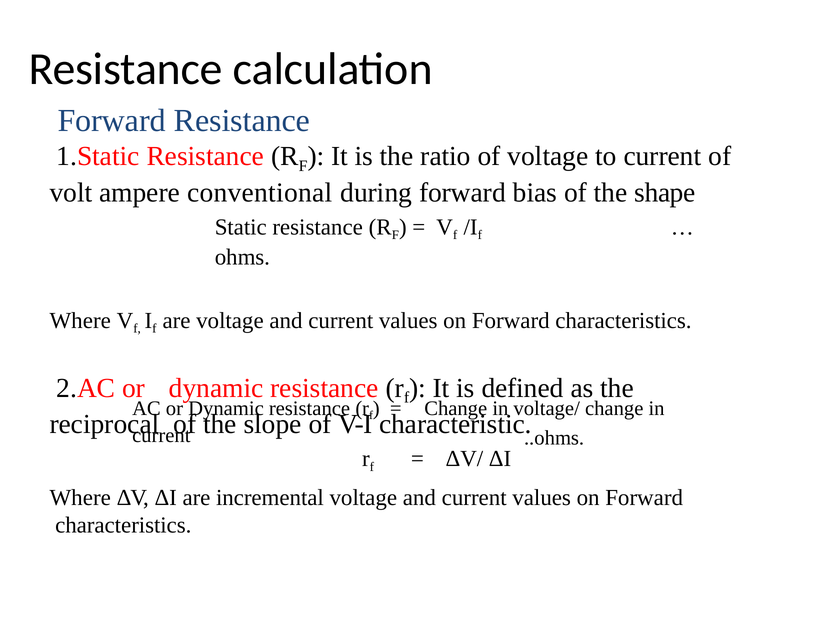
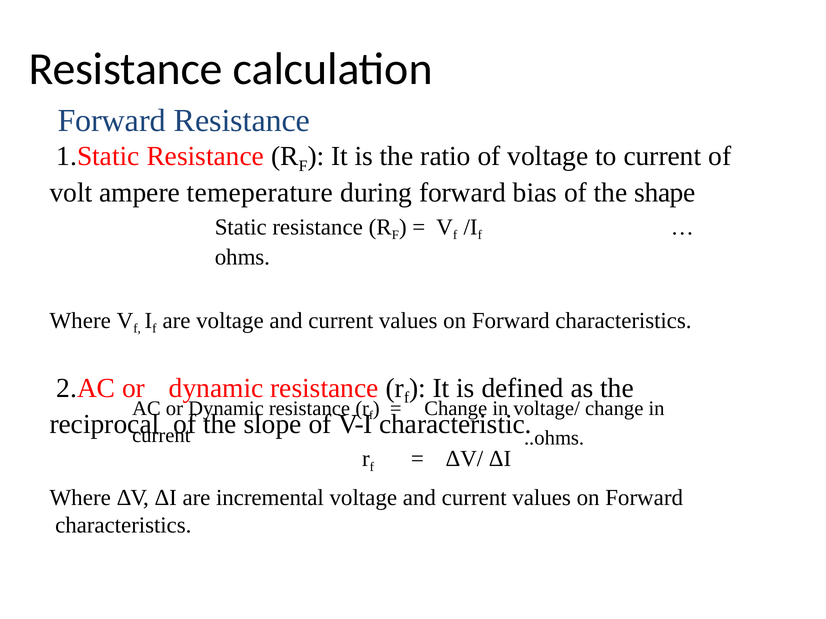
conventional: conventional -> temeperature
